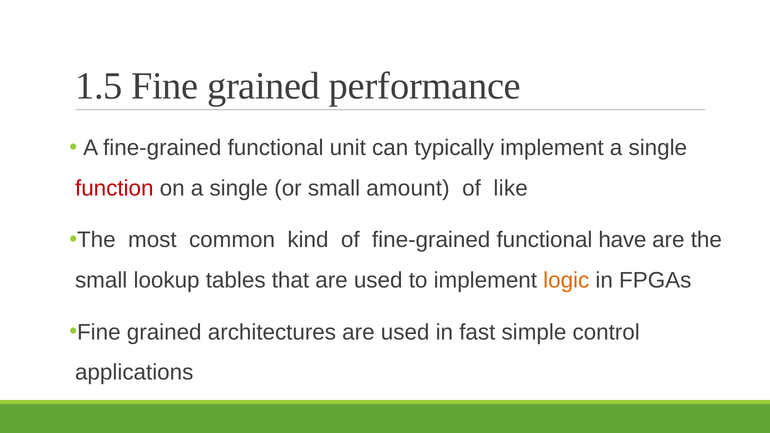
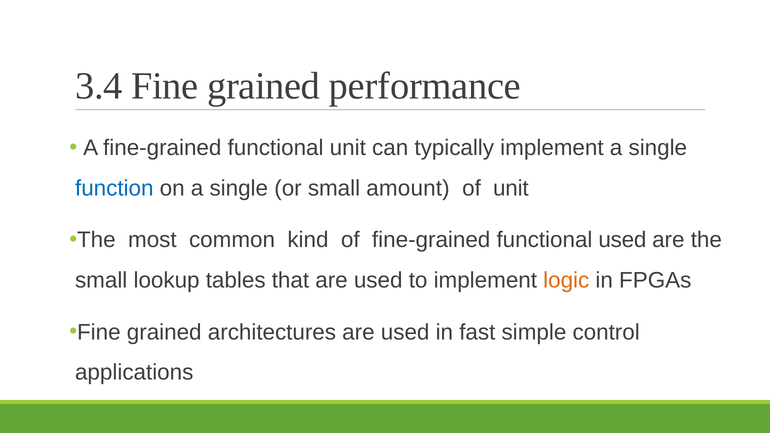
1.5: 1.5 -> 3.4
function colour: red -> blue
of like: like -> unit
functional have: have -> used
